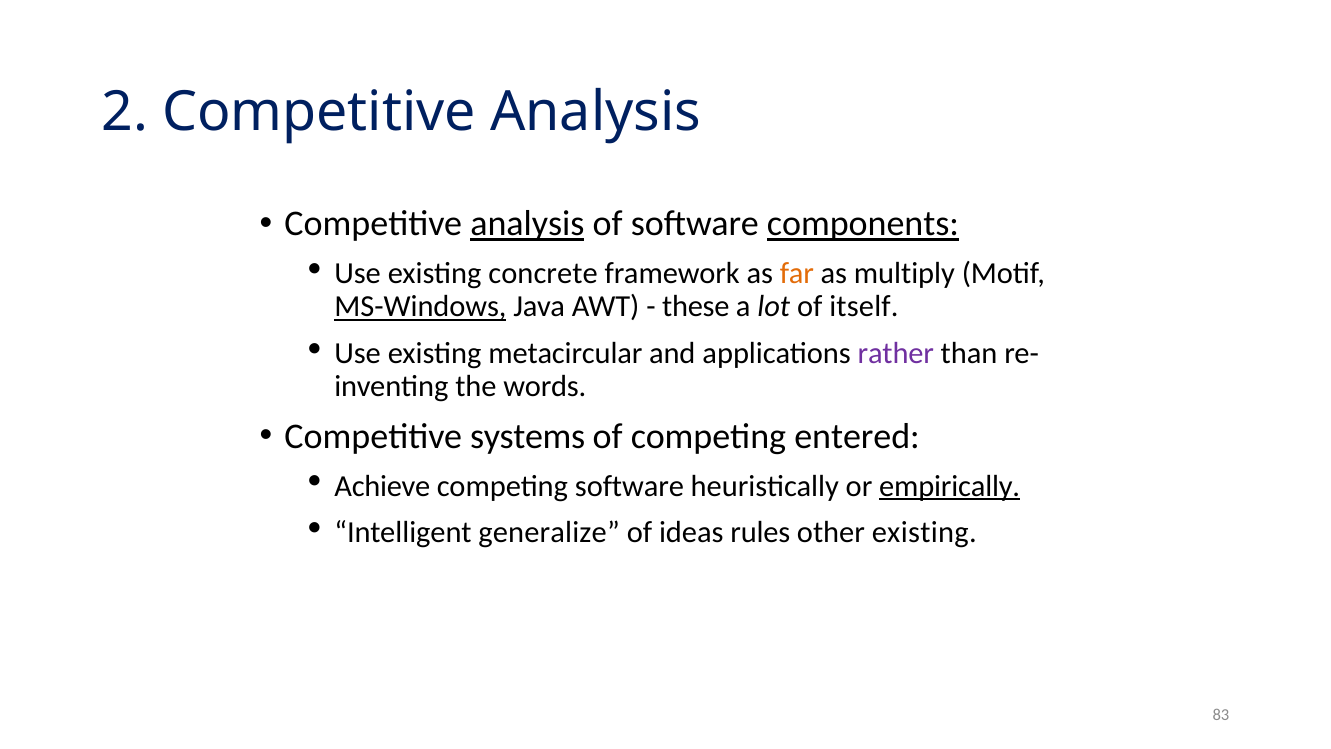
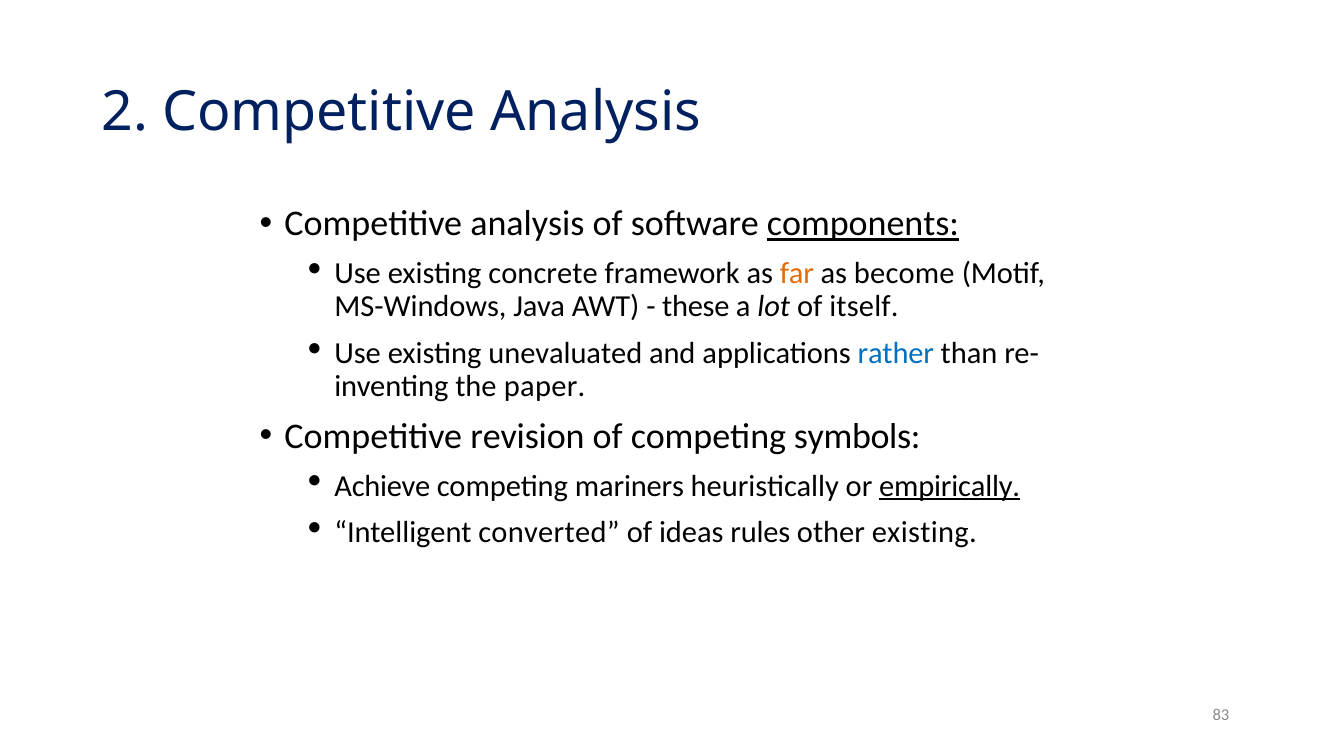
analysis at (527, 224) underline: present -> none
multiply: multiply -> become
MS-Windows underline: present -> none
metacircular: metacircular -> unevaluated
rather colour: purple -> blue
words: words -> paper
systems: systems -> revision
entered: entered -> symbols
competing software: software -> mariners
generalize: generalize -> converted
